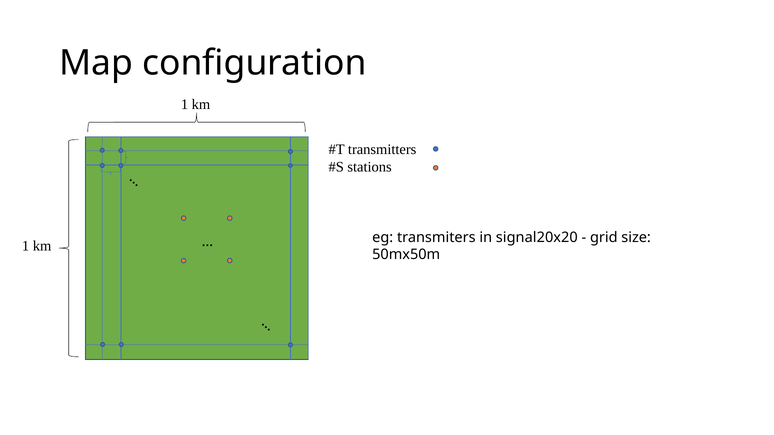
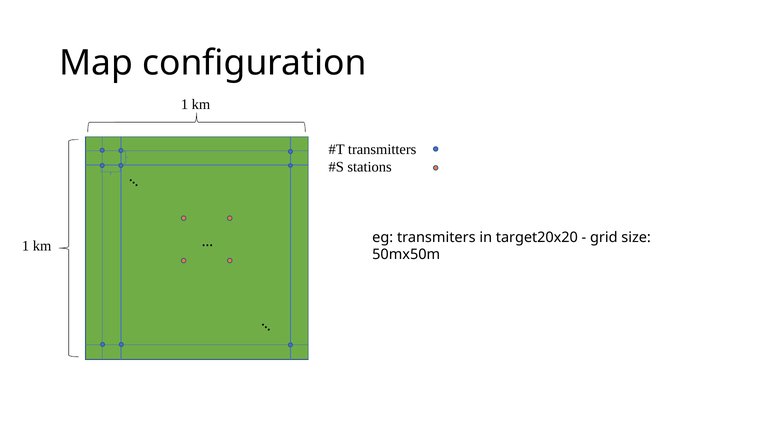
signal20x20: signal20x20 -> target20x20
